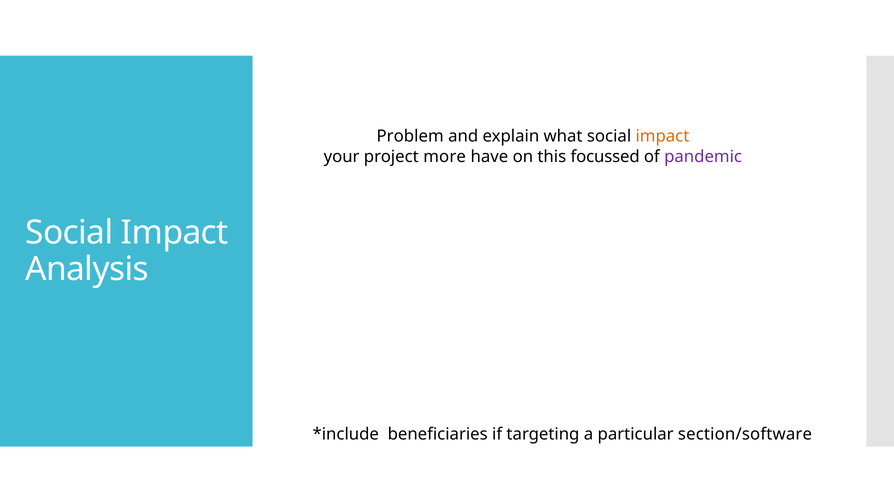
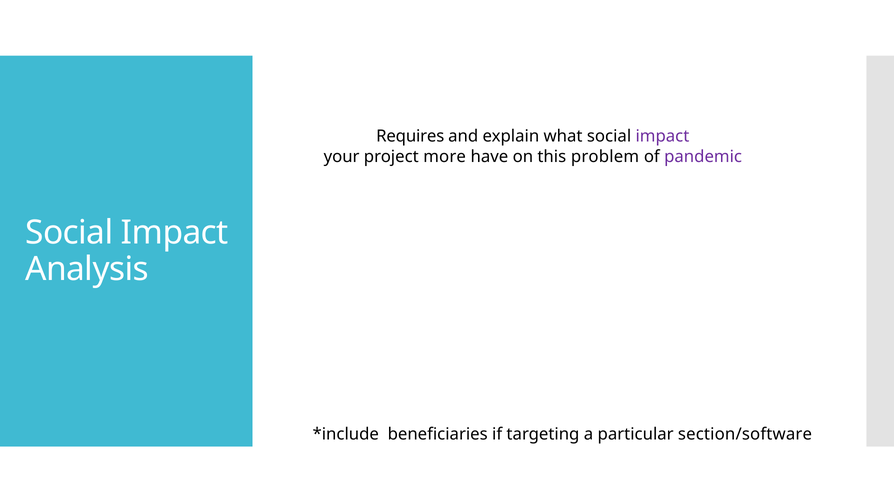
Problem: Problem -> Requires
impact at (662, 136) colour: orange -> purple
focussed: focussed -> problem
